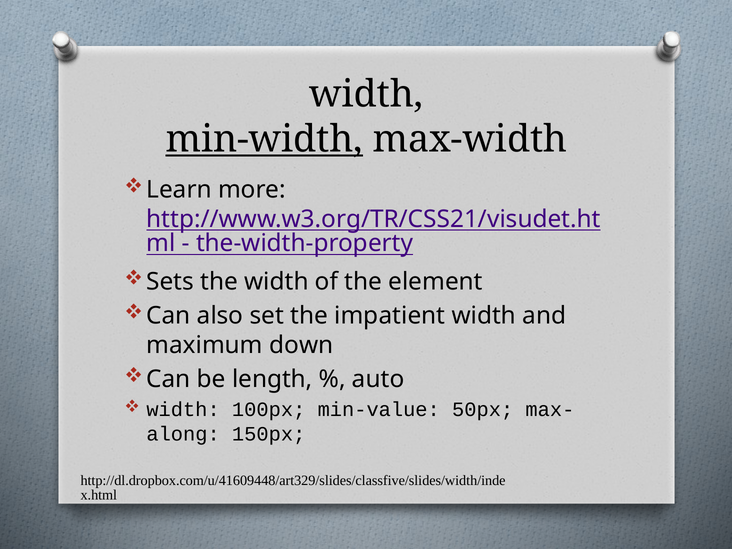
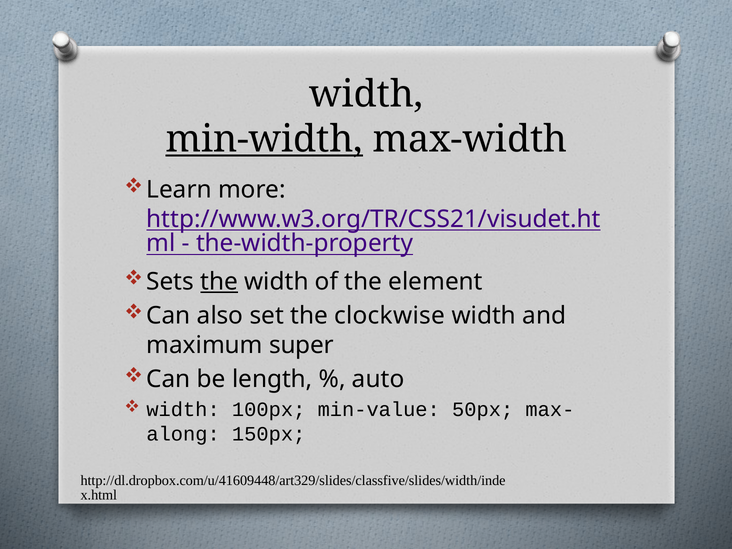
the at (219, 282) underline: none -> present
impatient: impatient -> clockwise
down: down -> super
